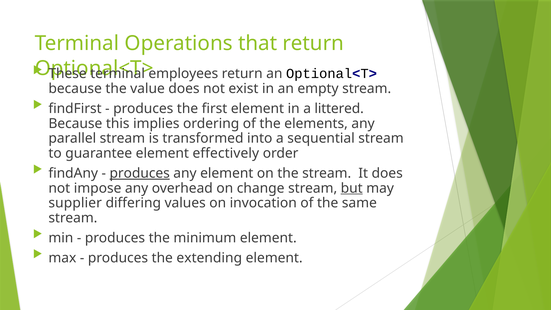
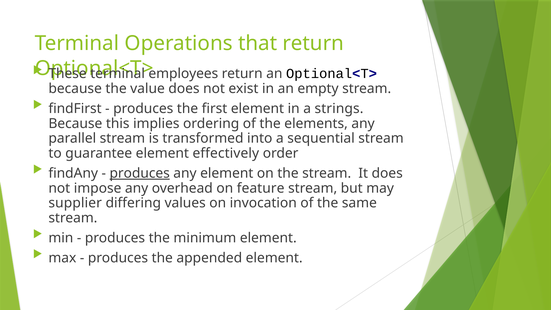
littered: littered -> strings
change: change -> feature
but underline: present -> none
extending: extending -> appended
